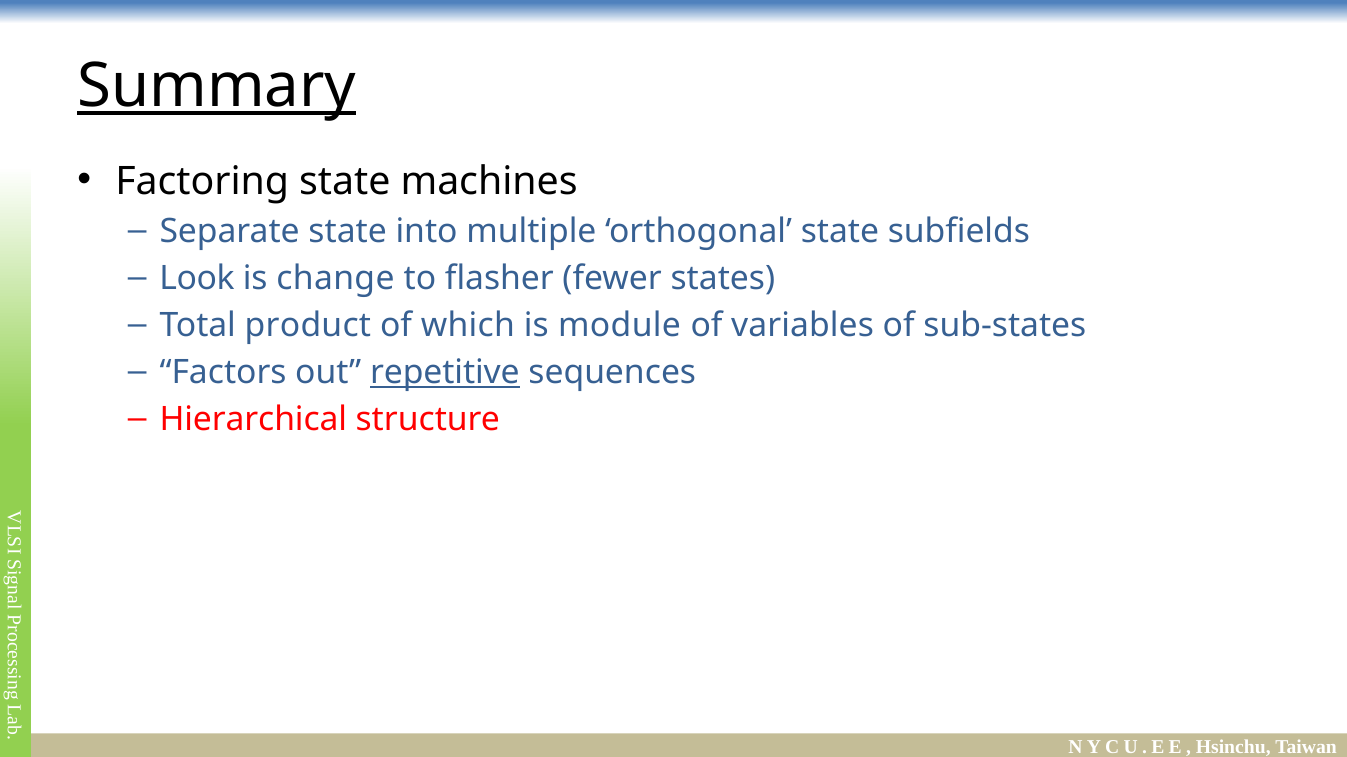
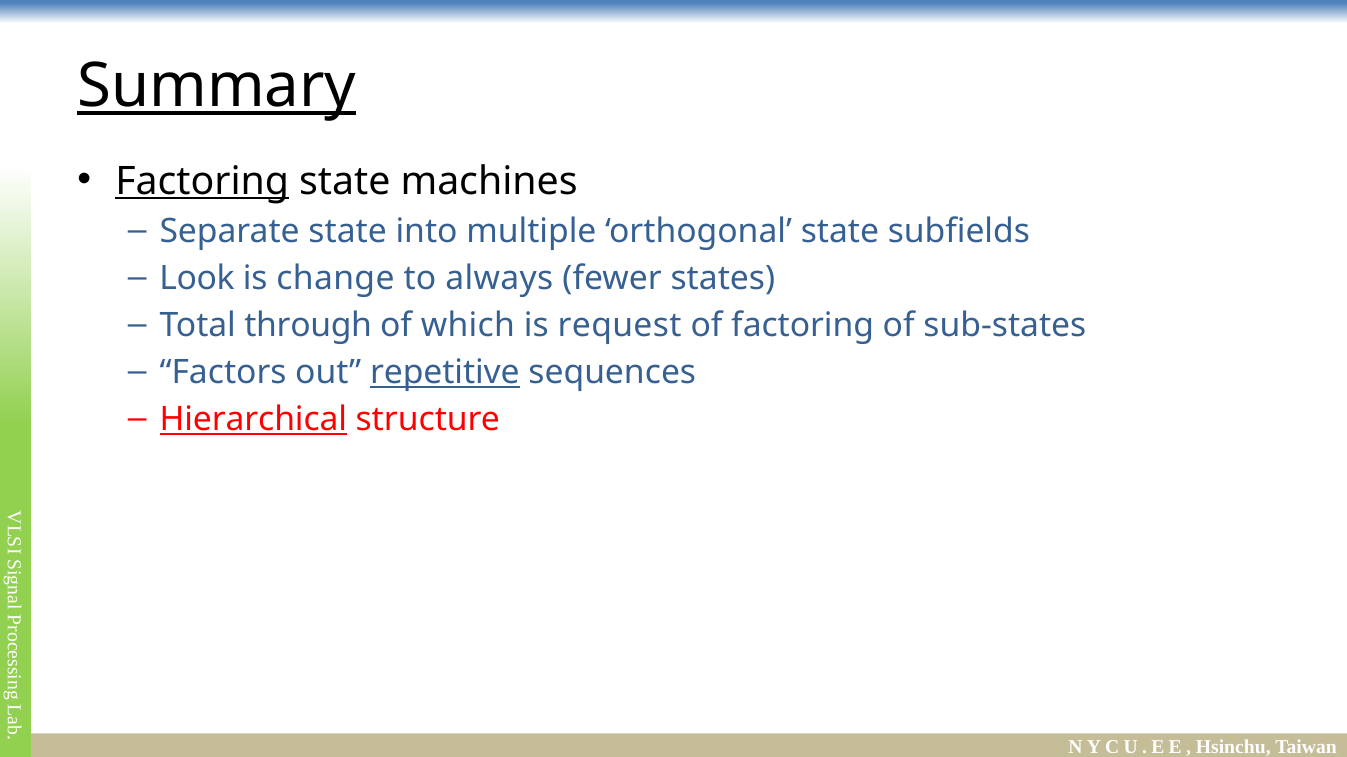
Factoring at (202, 181) underline: none -> present
flasher: flasher -> always
product: product -> through
module: module -> request
of variables: variables -> factoring
Hierarchical underline: none -> present
